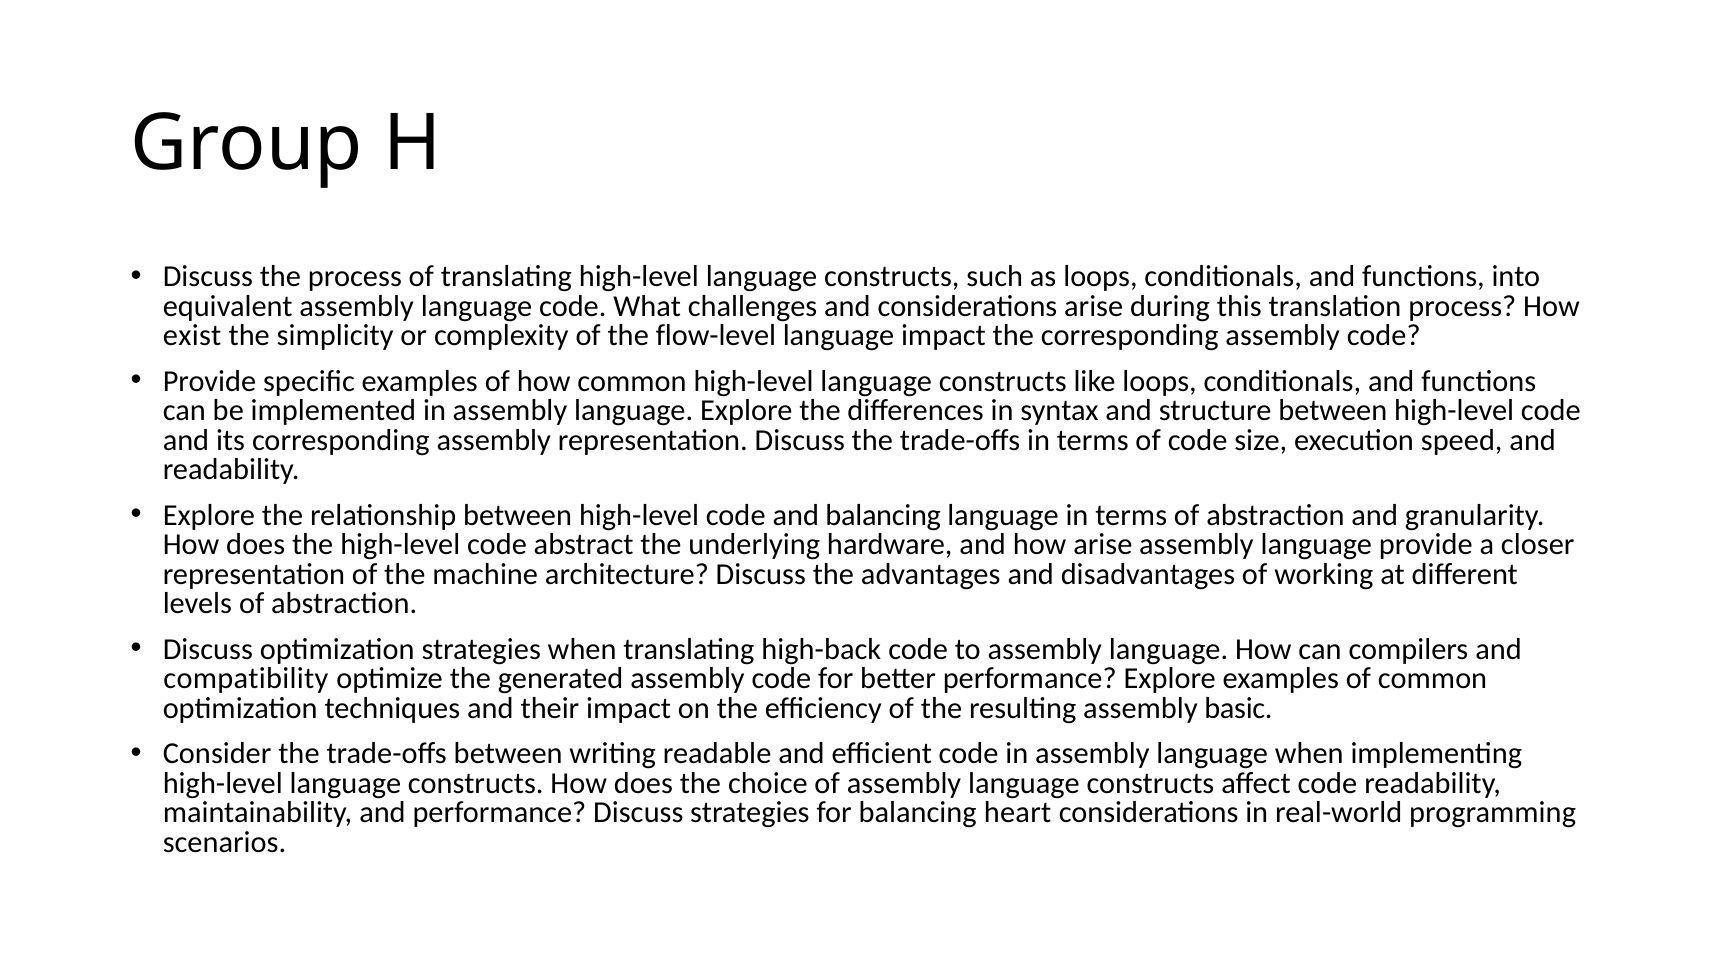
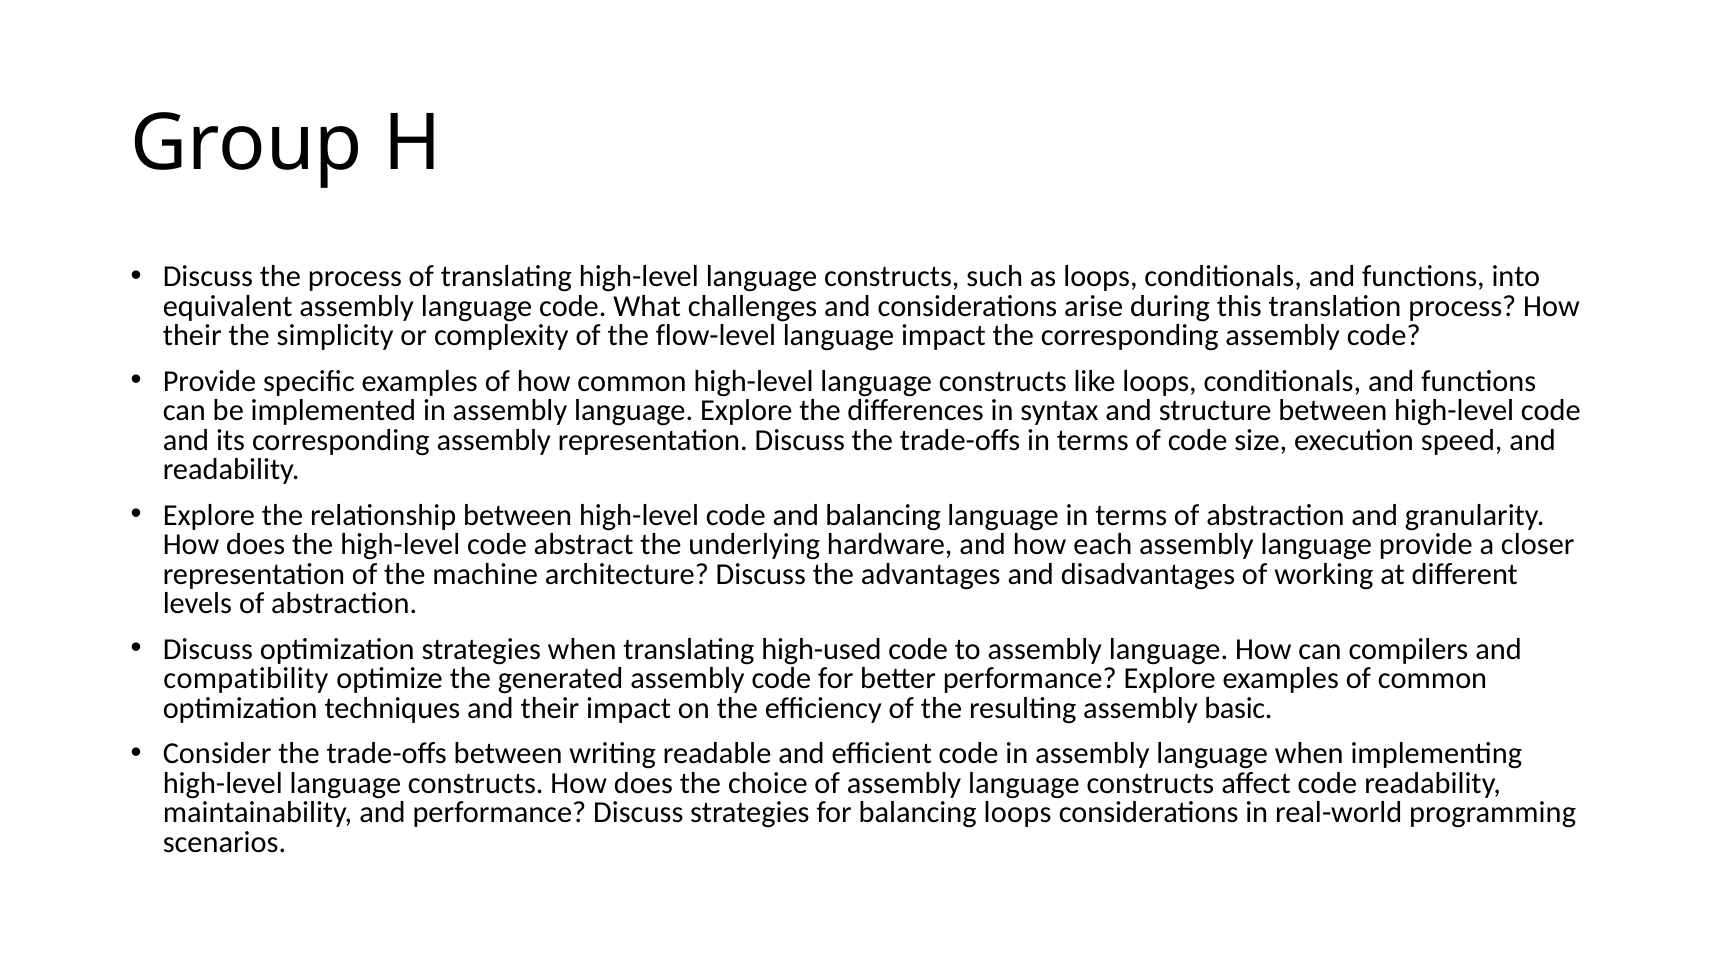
exist at (192, 336): exist -> their
how arise: arise -> each
high-back: high-back -> high-used
balancing heart: heart -> loops
